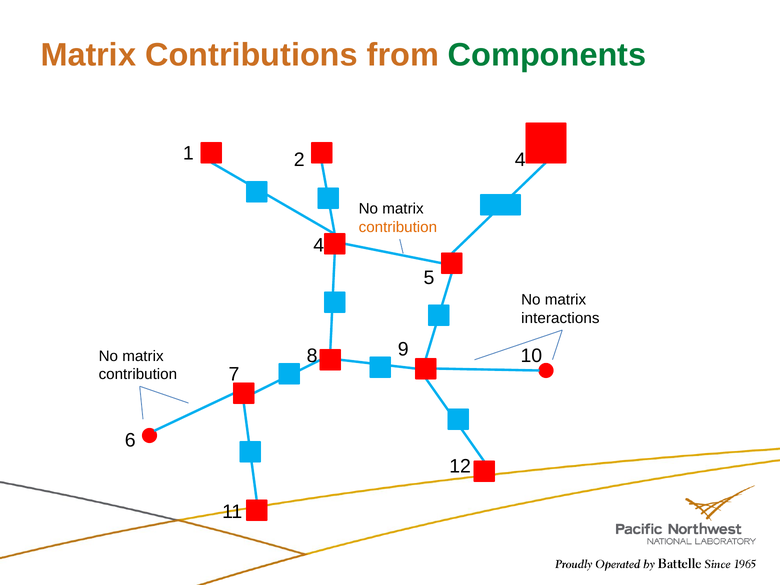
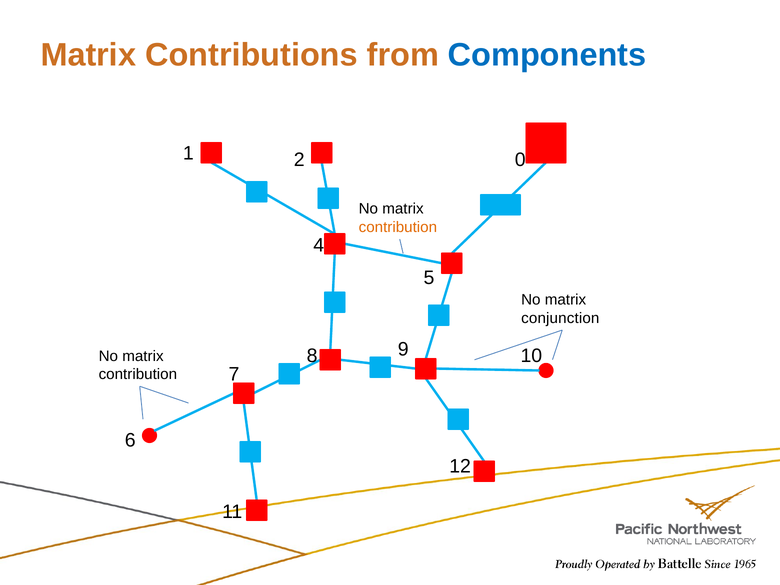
Components colour: green -> blue
2 4: 4 -> 0
interactions: interactions -> conjunction
